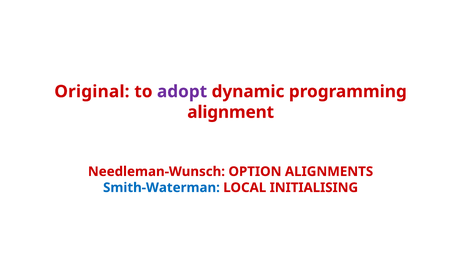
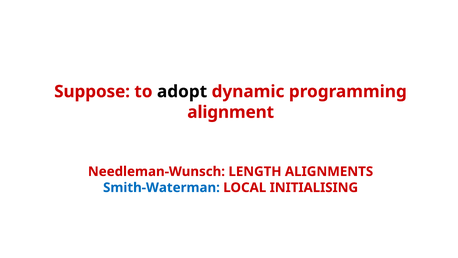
Original: Original -> Suppose
adopt colour: purple -> black
OPTION: OPTION -> LENGTH
